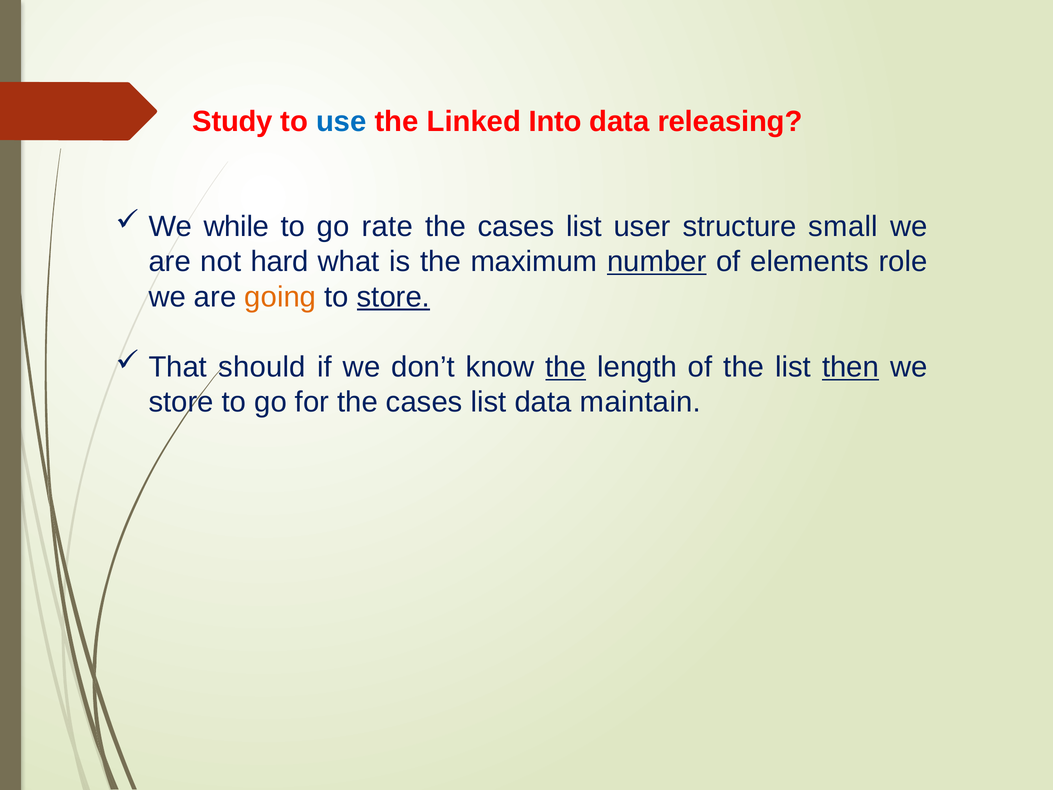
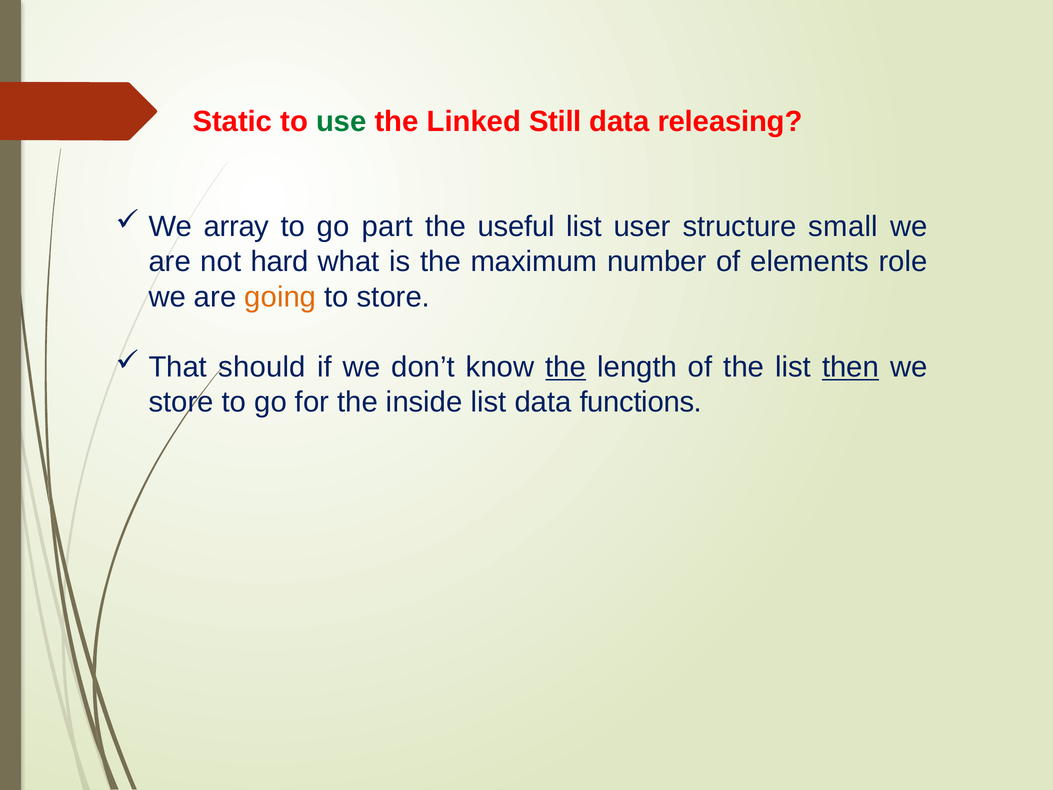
Study: Study -> Static
use colour: blue -> green
Into: Into -> Still
while: while -> array
rate: rate -> part
cases at (516, 227): cases -> useful
number underline: present -> none
store at (393, 297) underline: present -> none
for the cases: cases -> inside
maintain: maintain -> functions
